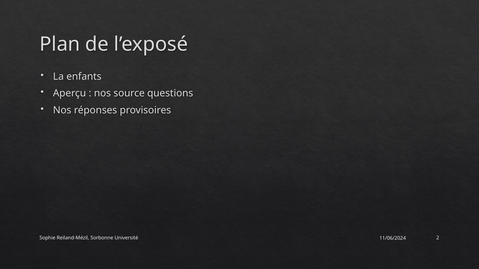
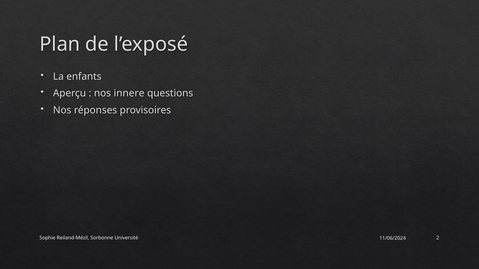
source: source -> innere
